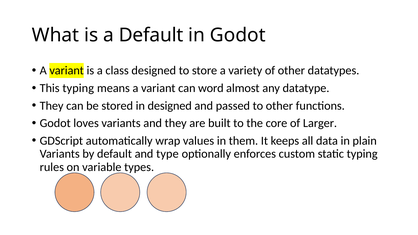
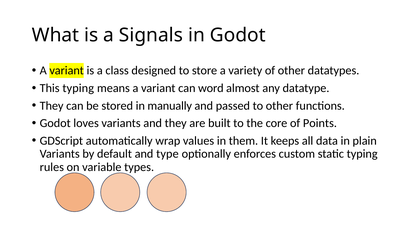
a Default: Default -> Signals
in designed: designed -> manually
Larger: Larger -> Points
